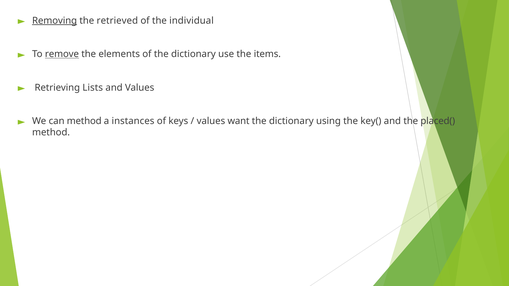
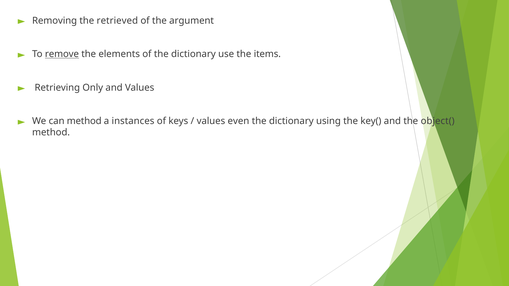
Removing underline: present -> none
individual: individual -> argument
Lists: Lists -> Only
want: want -> even
placed(: placed( -> object(
